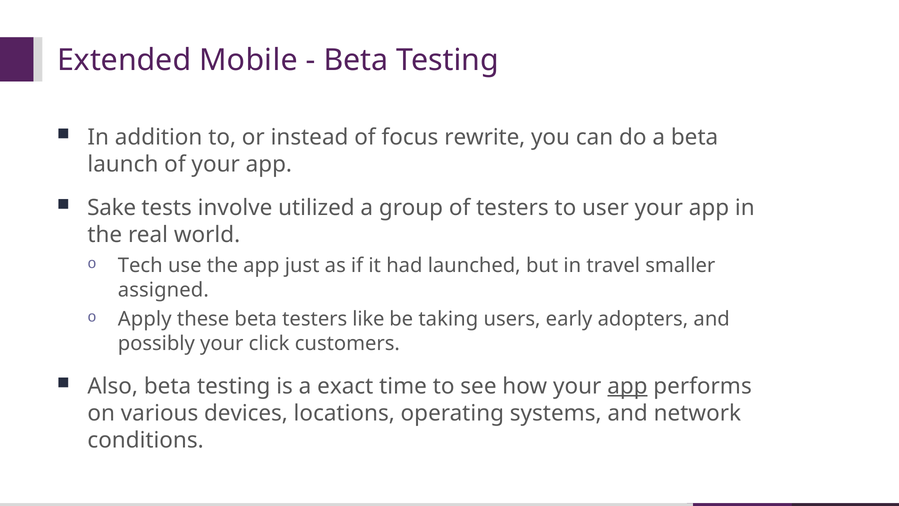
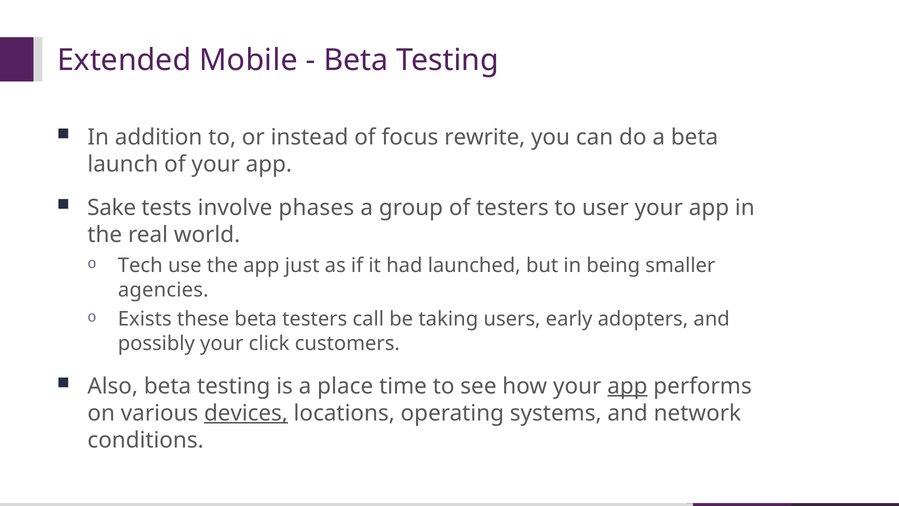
utilized: utilized -> phases
travel: travel -> being
assigned: assigned -> agencies
Apply: Apply -> Exists
like: like -> call
exact: exact -> place
devices underline: none -> present
